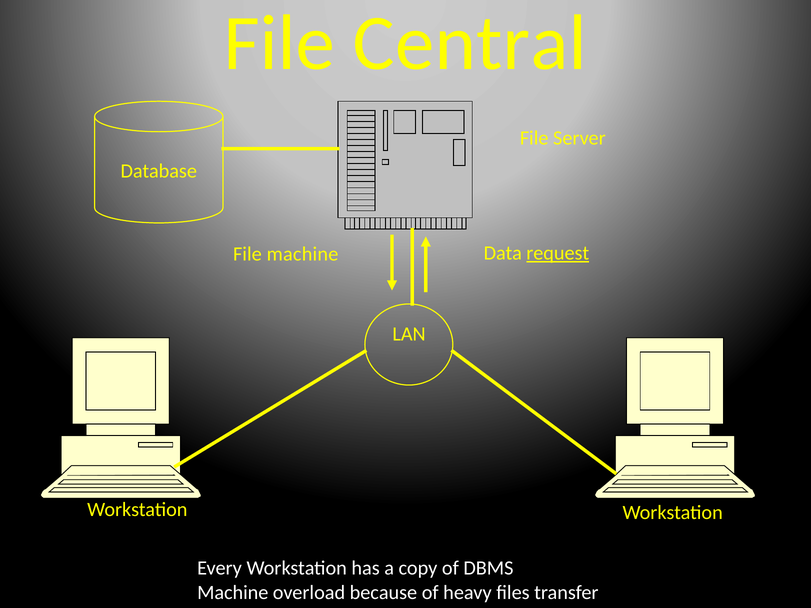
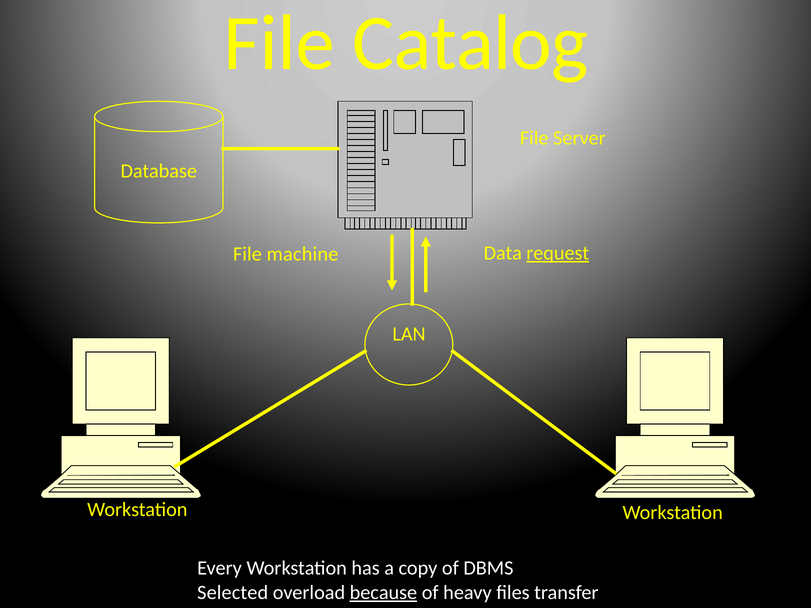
Central: Central -> Catalog
Machine at (233, 593): Machine -> Selected
because underline: none -> present
